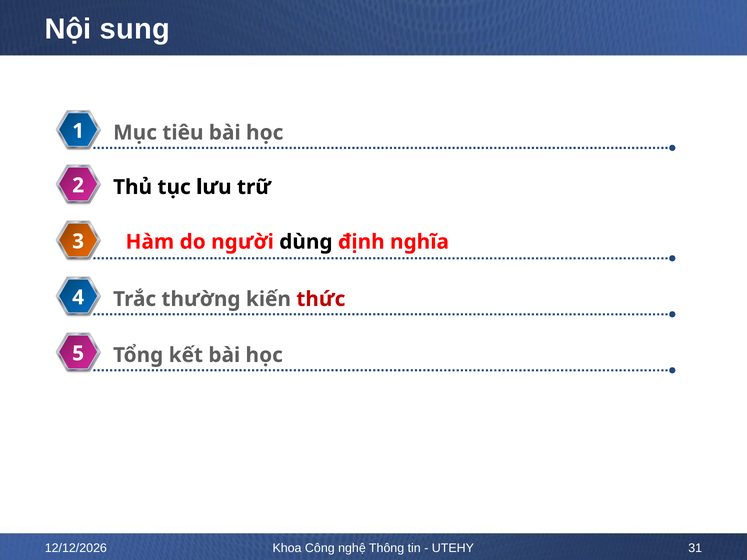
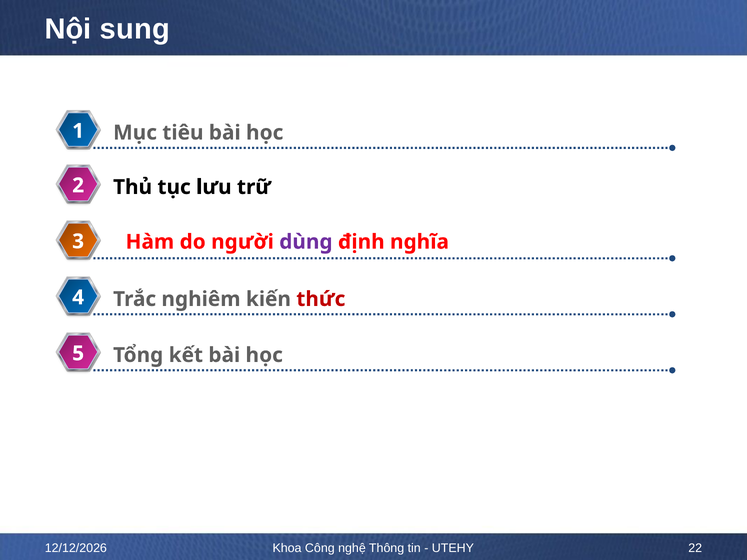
dùng colour: black -> purple
thường: thường -> nghiêm
31: 31 -> 22
